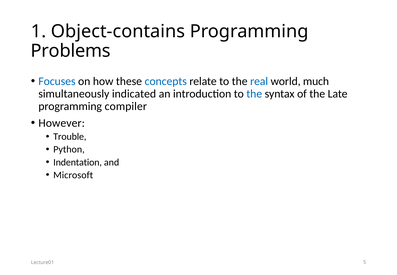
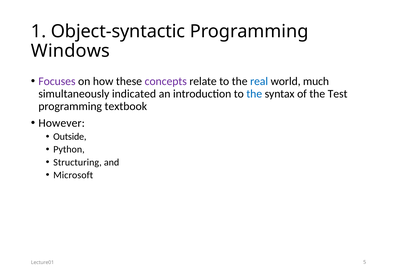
Object-contains: Object-contains -> Object-syntactic
Problems: Problems -> Windows
Focuses colour: blue -> purple
concepts colour: blue -> purple
Late: Late -> Test
compiler: compiler -> textbook
Trouble: Trouble -> Outside
Indentation: Indentation -> Structuring
